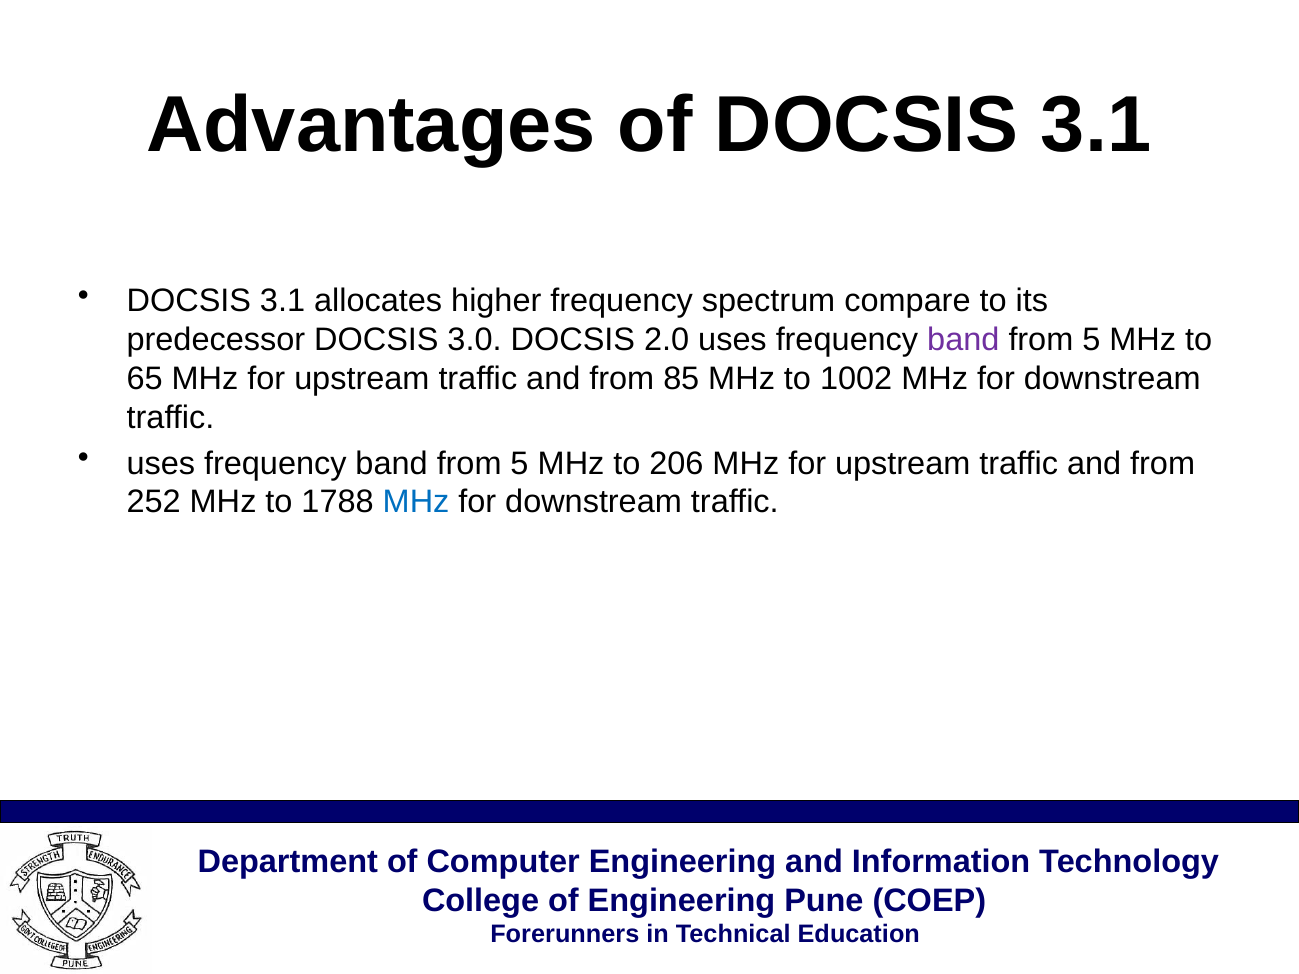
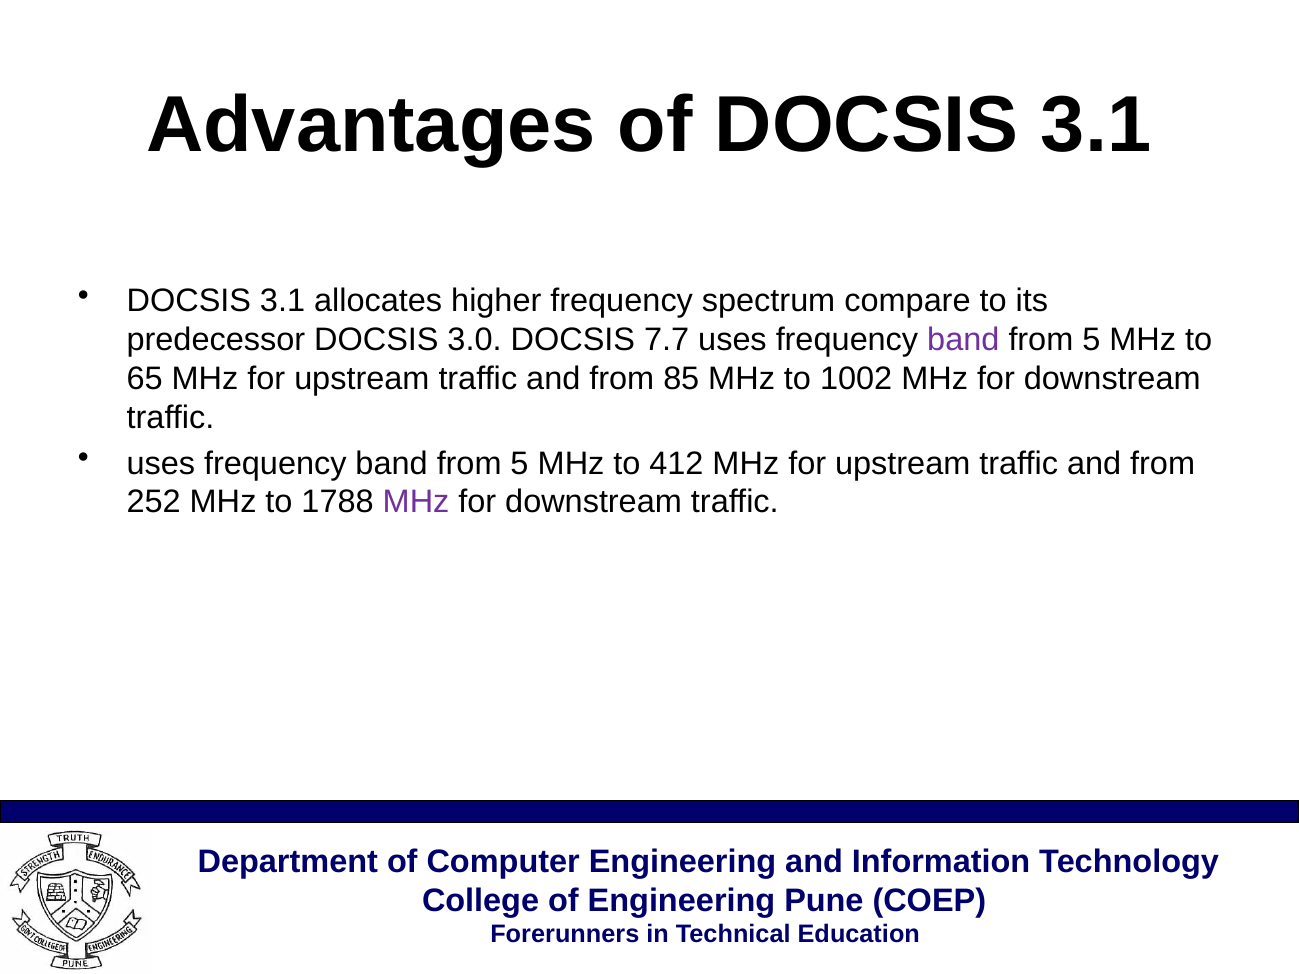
2.0: 2.0 -> 7.7
206: 206 -> 412
MHz at (416, 502) colour: blue -> purple
